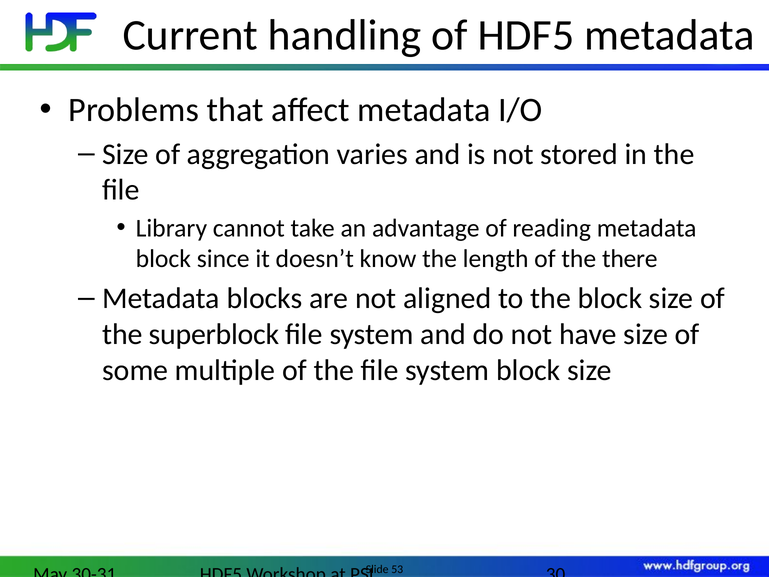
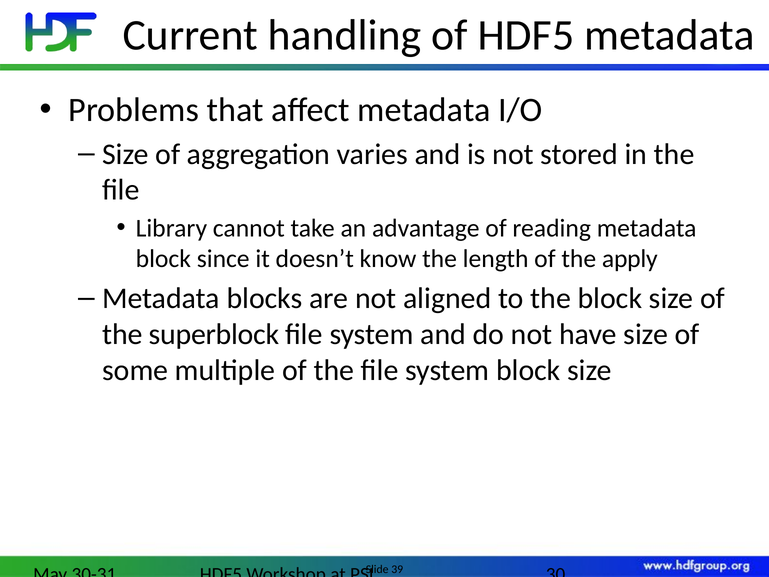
there: there -> apply
53: 53 -> 39
